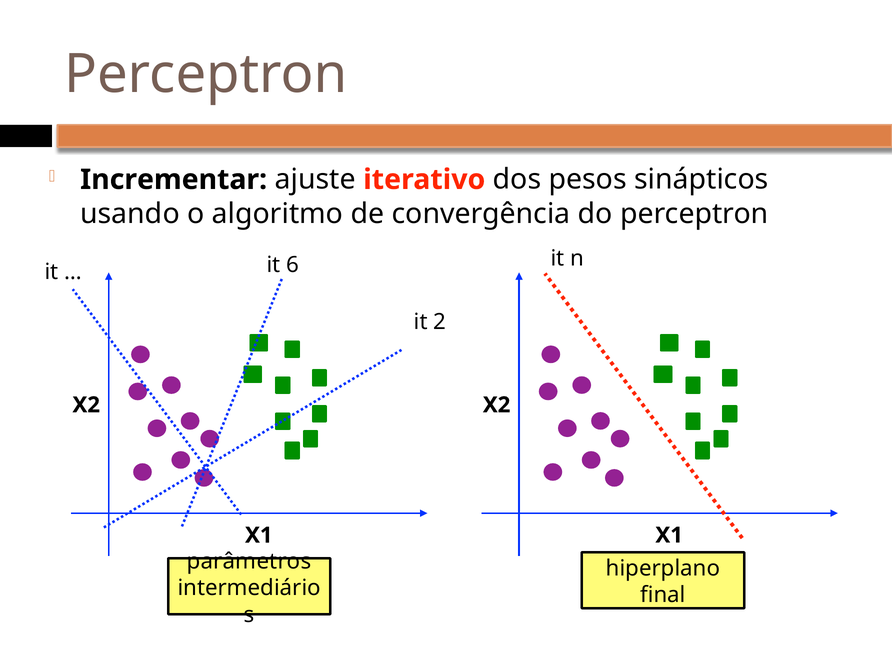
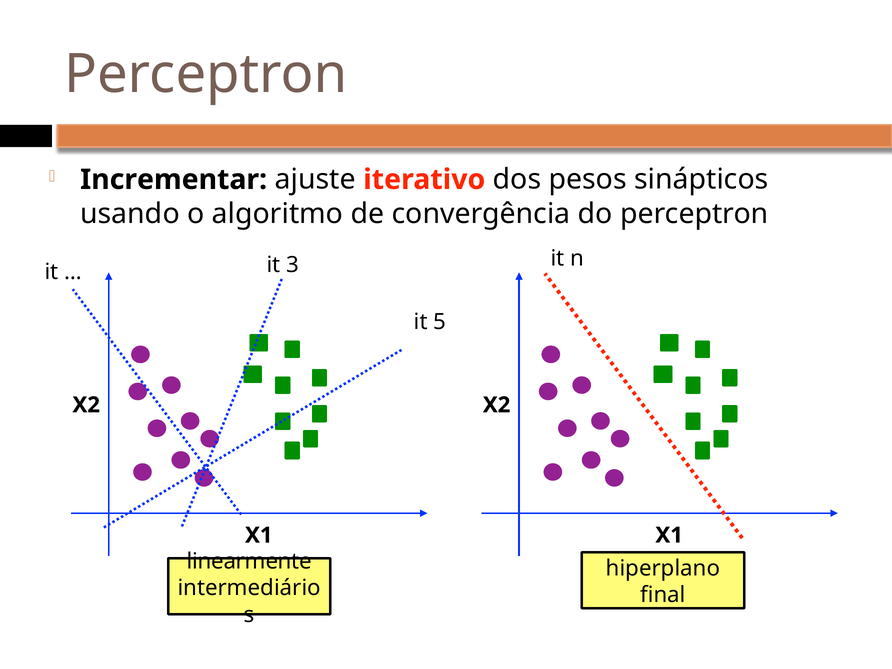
6: 6 -> 3
2: 2 -> 5
parâmetros: parâmetros -> linearmente
